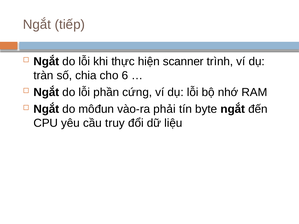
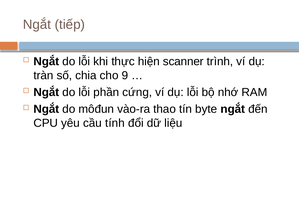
6: 6 -> 9
phải: phải -> thao
truy: truy -> tính
